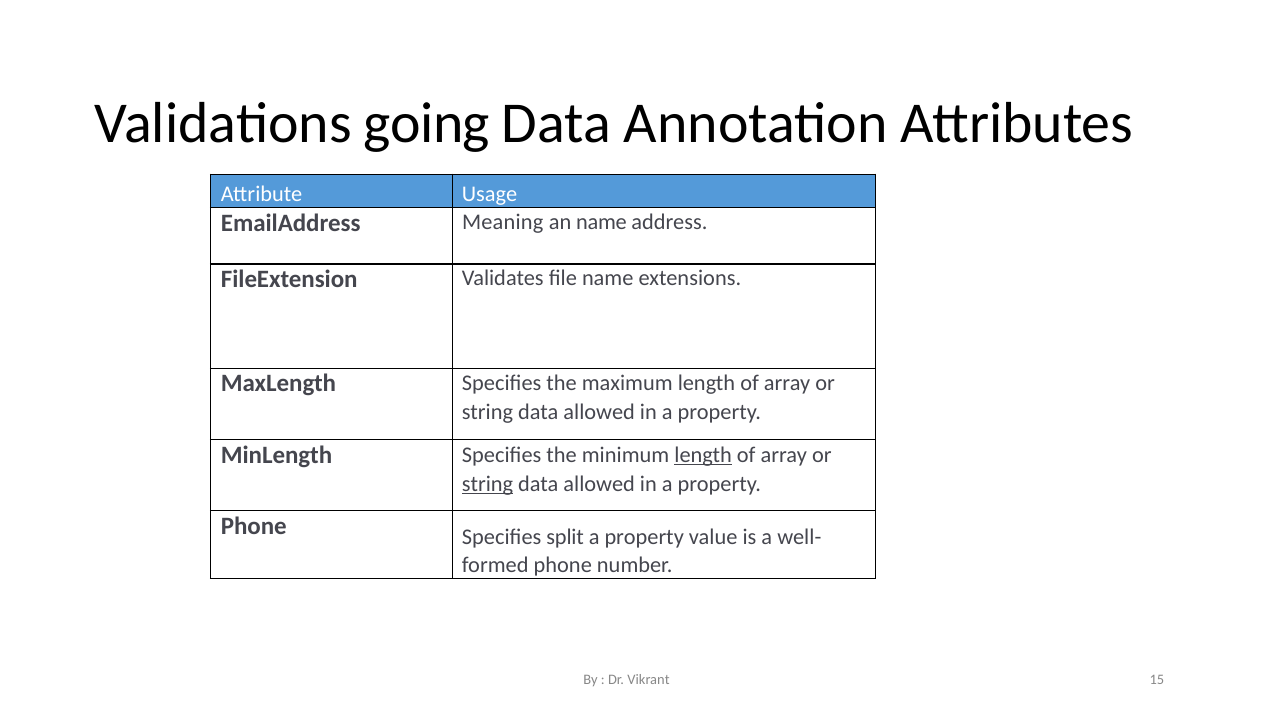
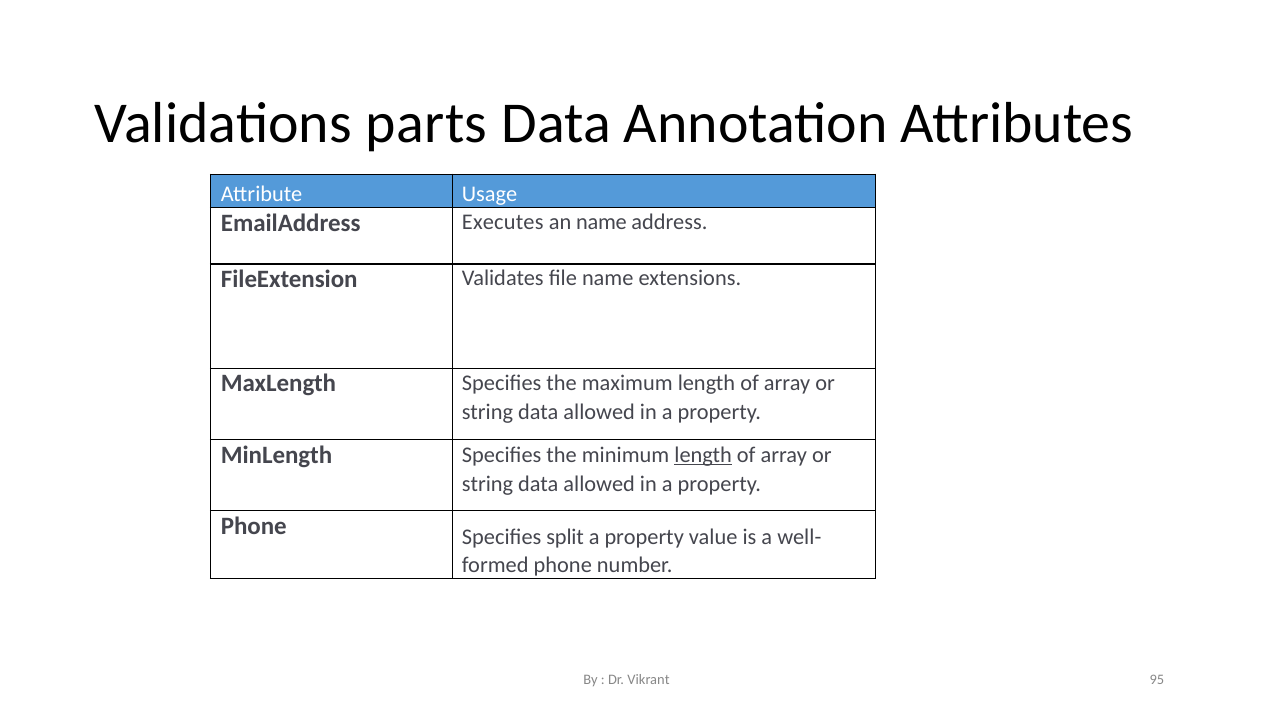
going: going -> parts
Meaning: Meaning -> Executes
string at (488, 484) underline: present -> none
15: 15 -> 95
